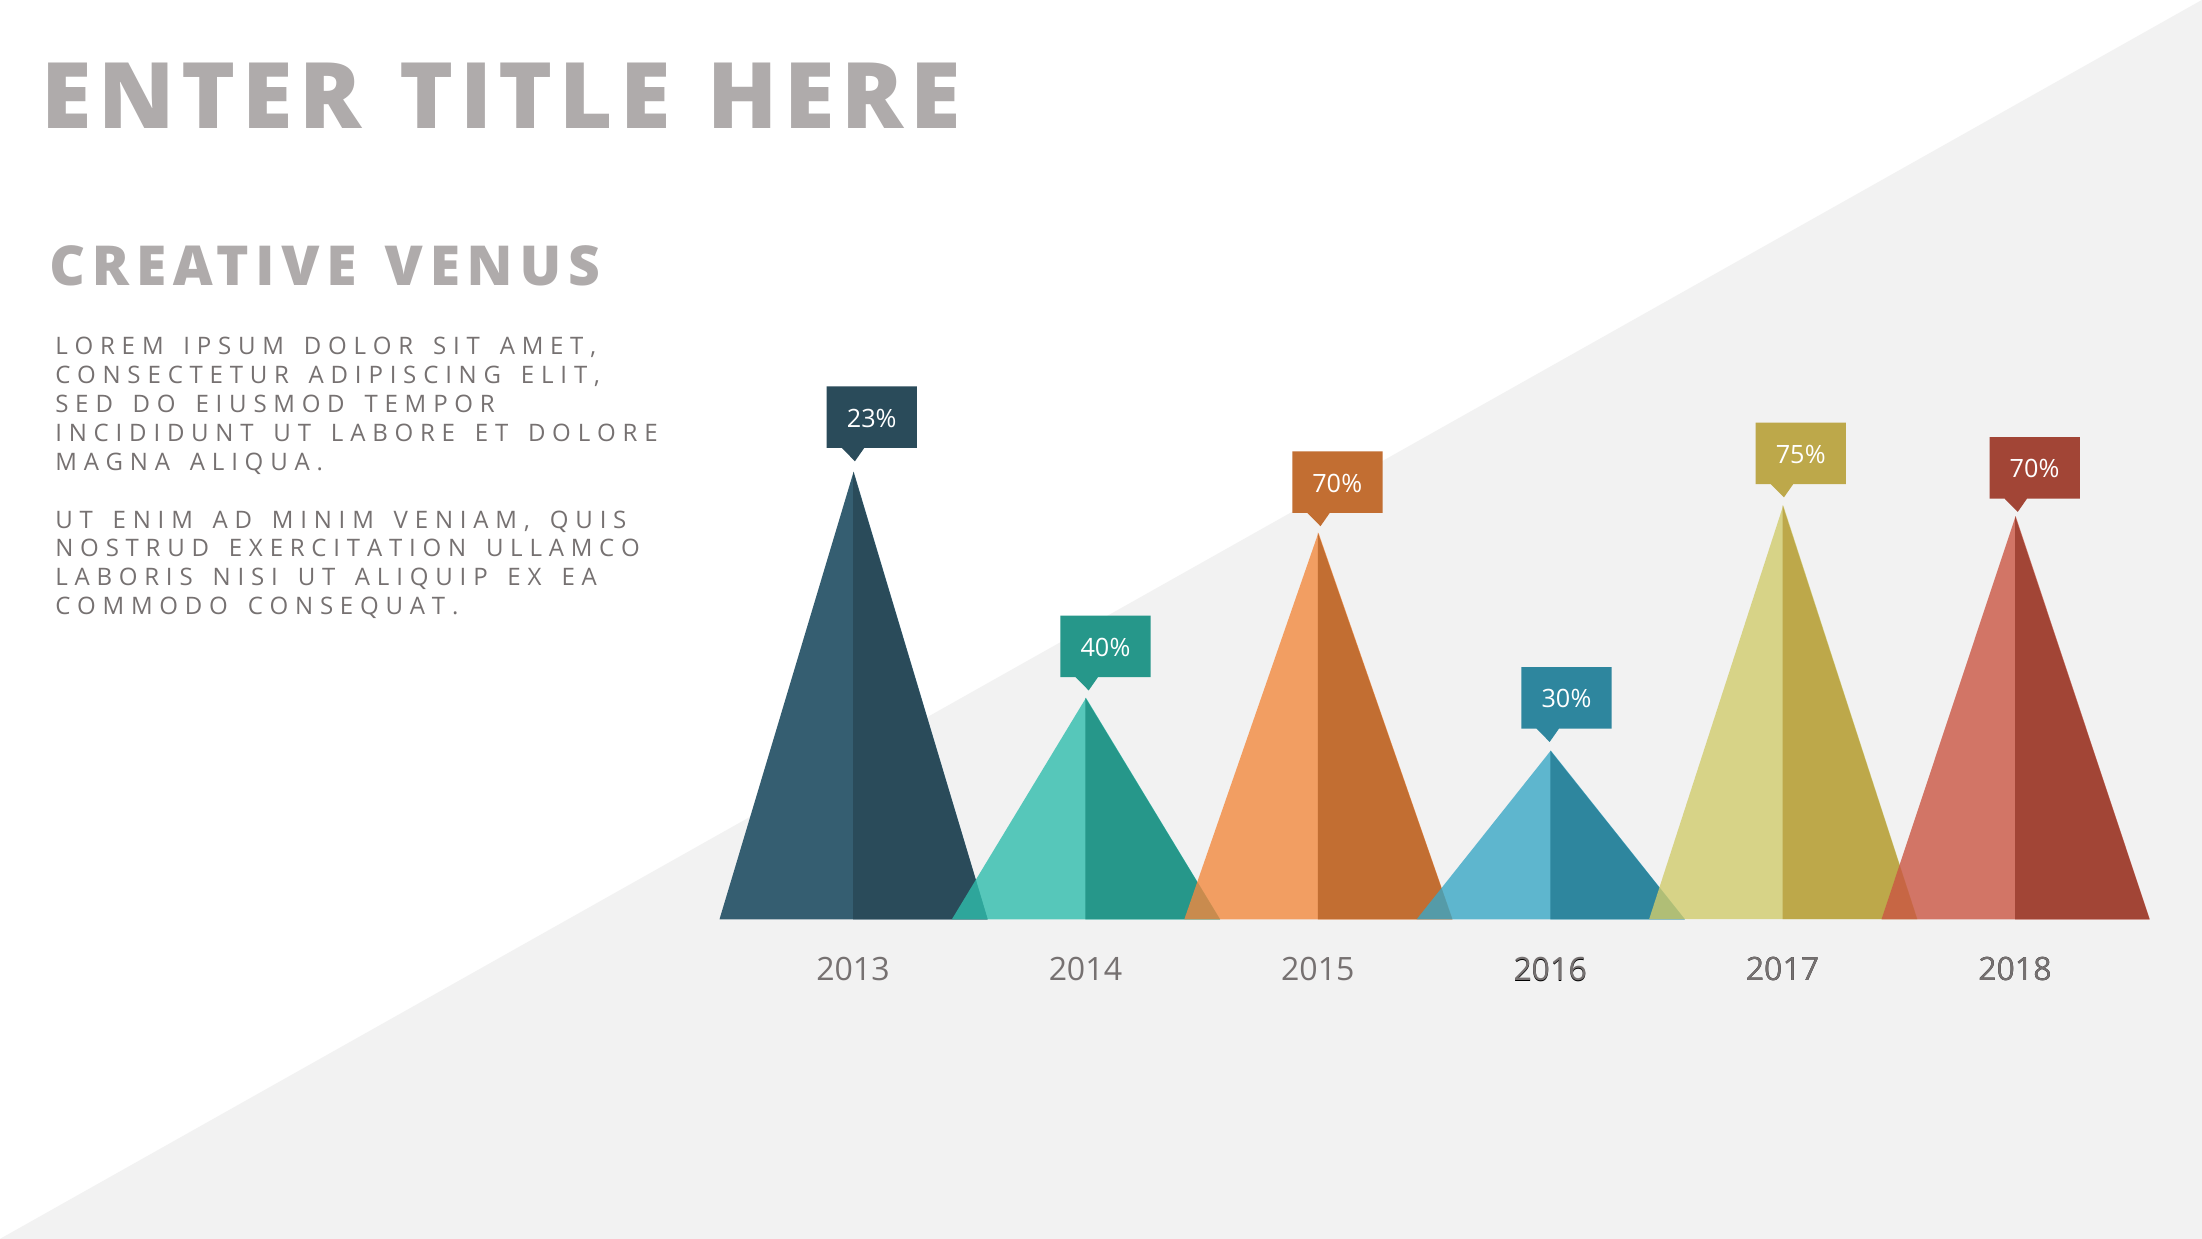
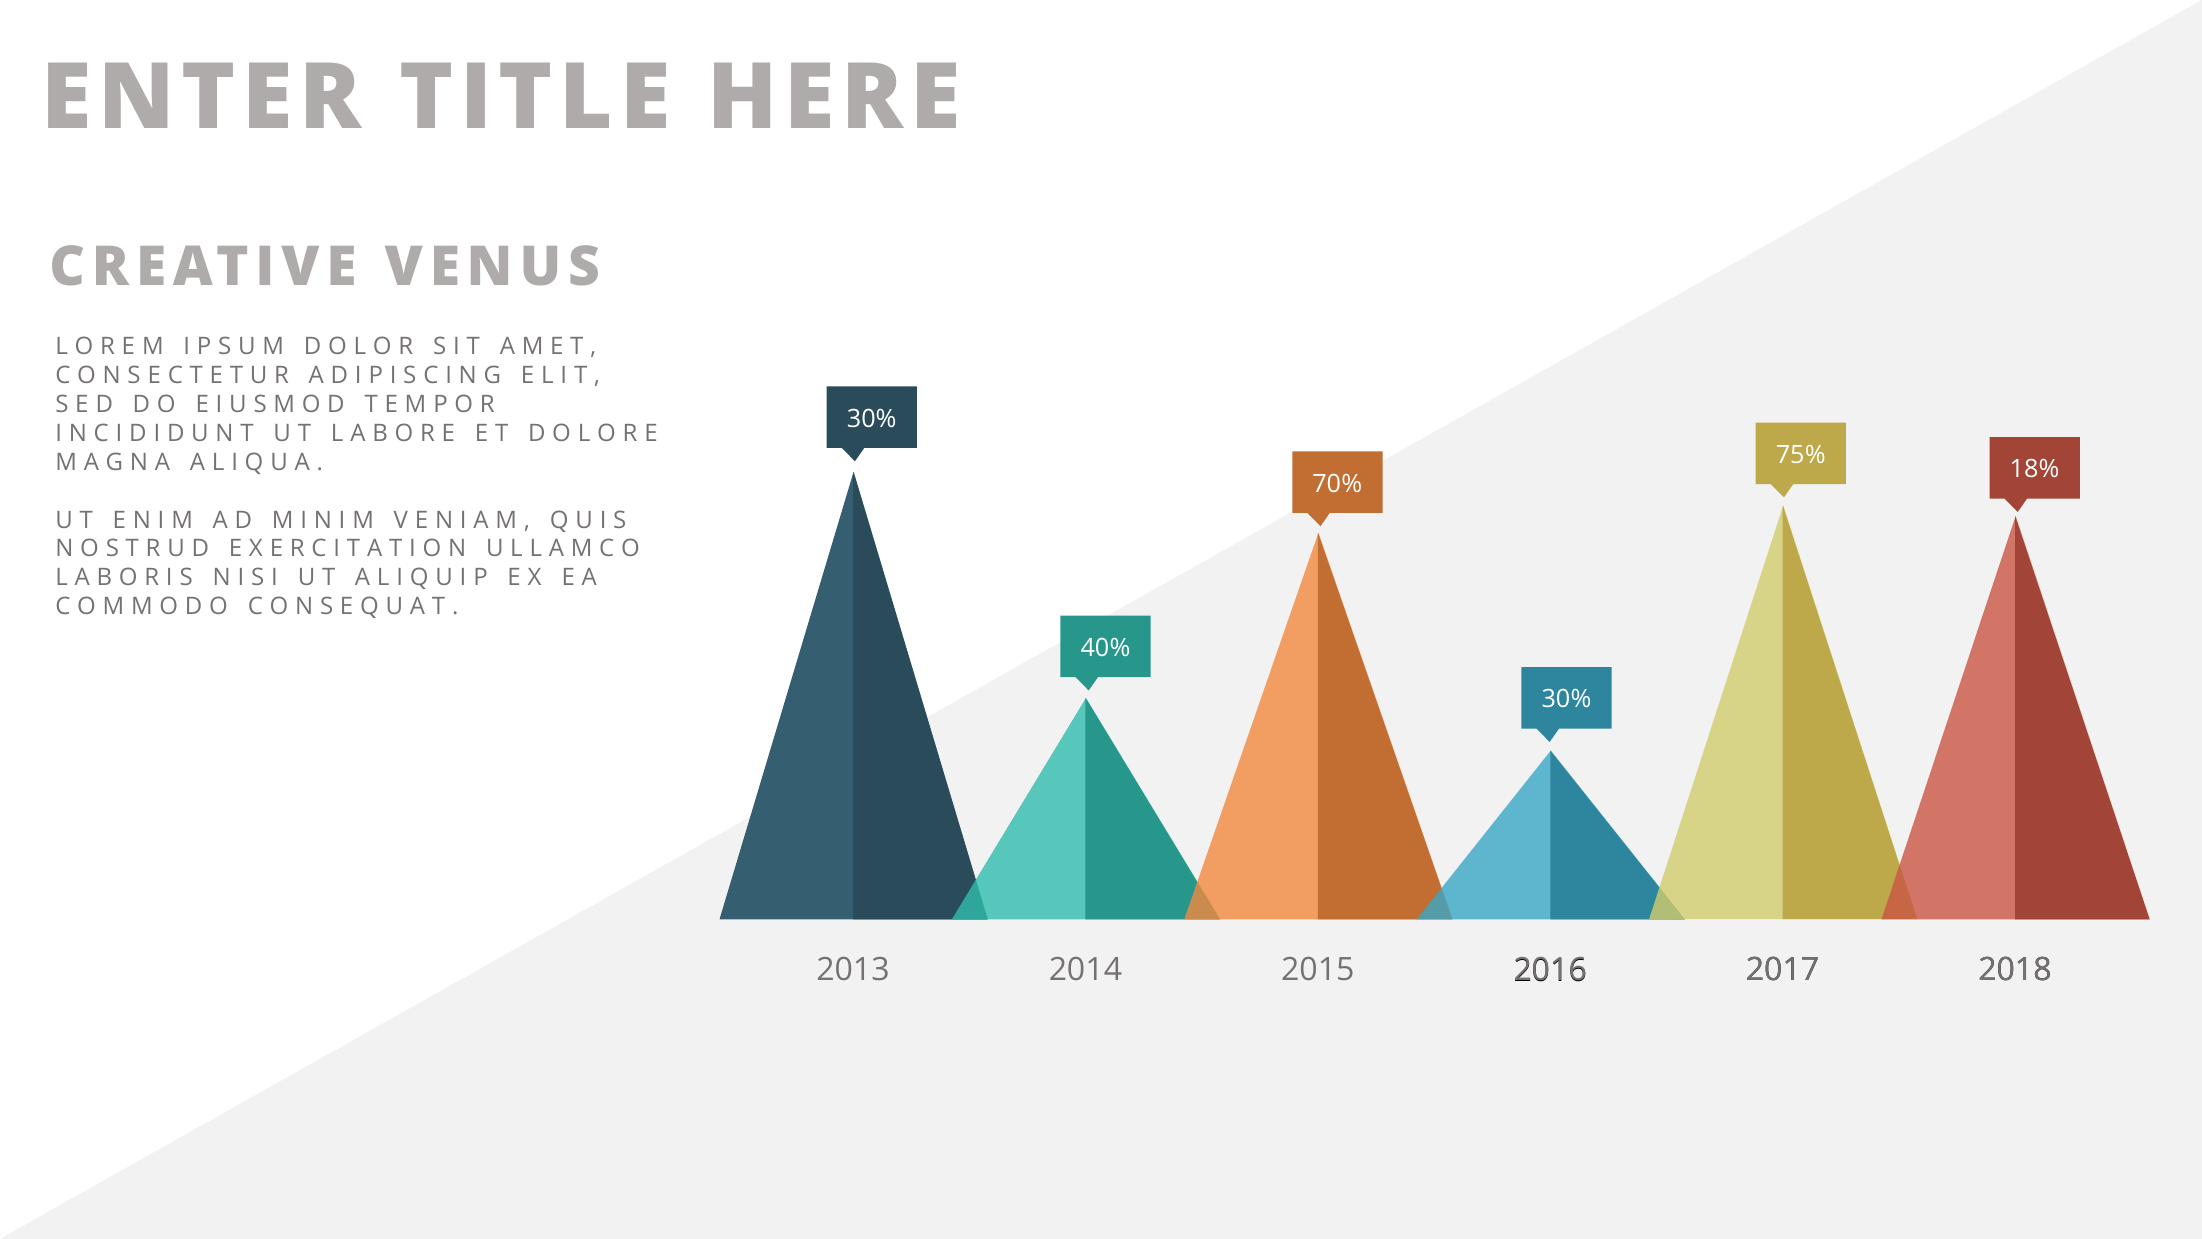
23% at (872, 419): 23% -> 30%
70% at (2035, 469): 70% -> 18%
